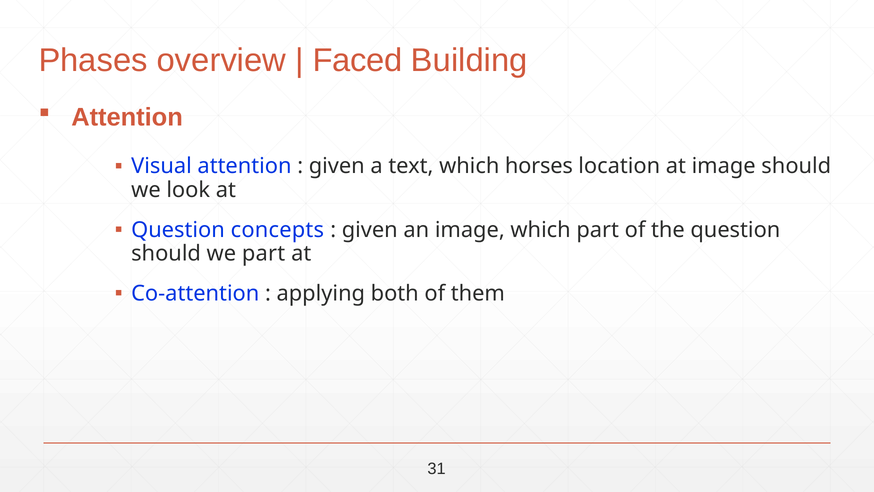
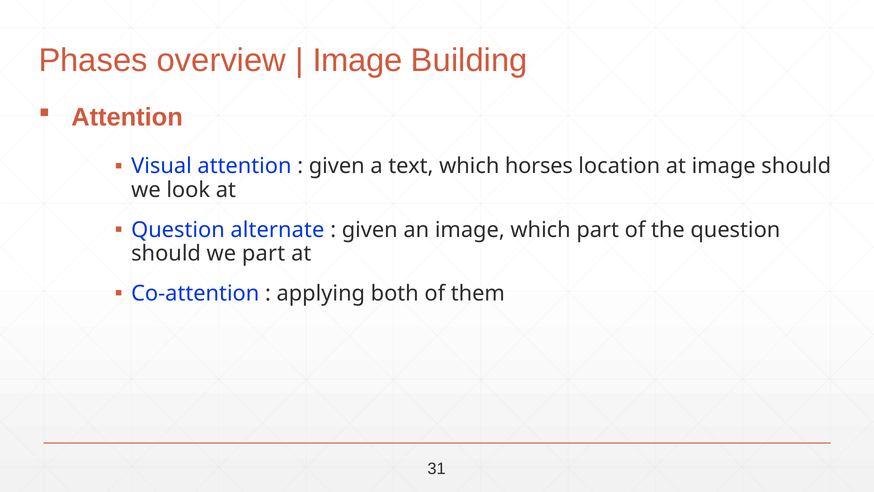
Faced at (357, 61): Faced -> Image
concepts: concepts -> alternate
